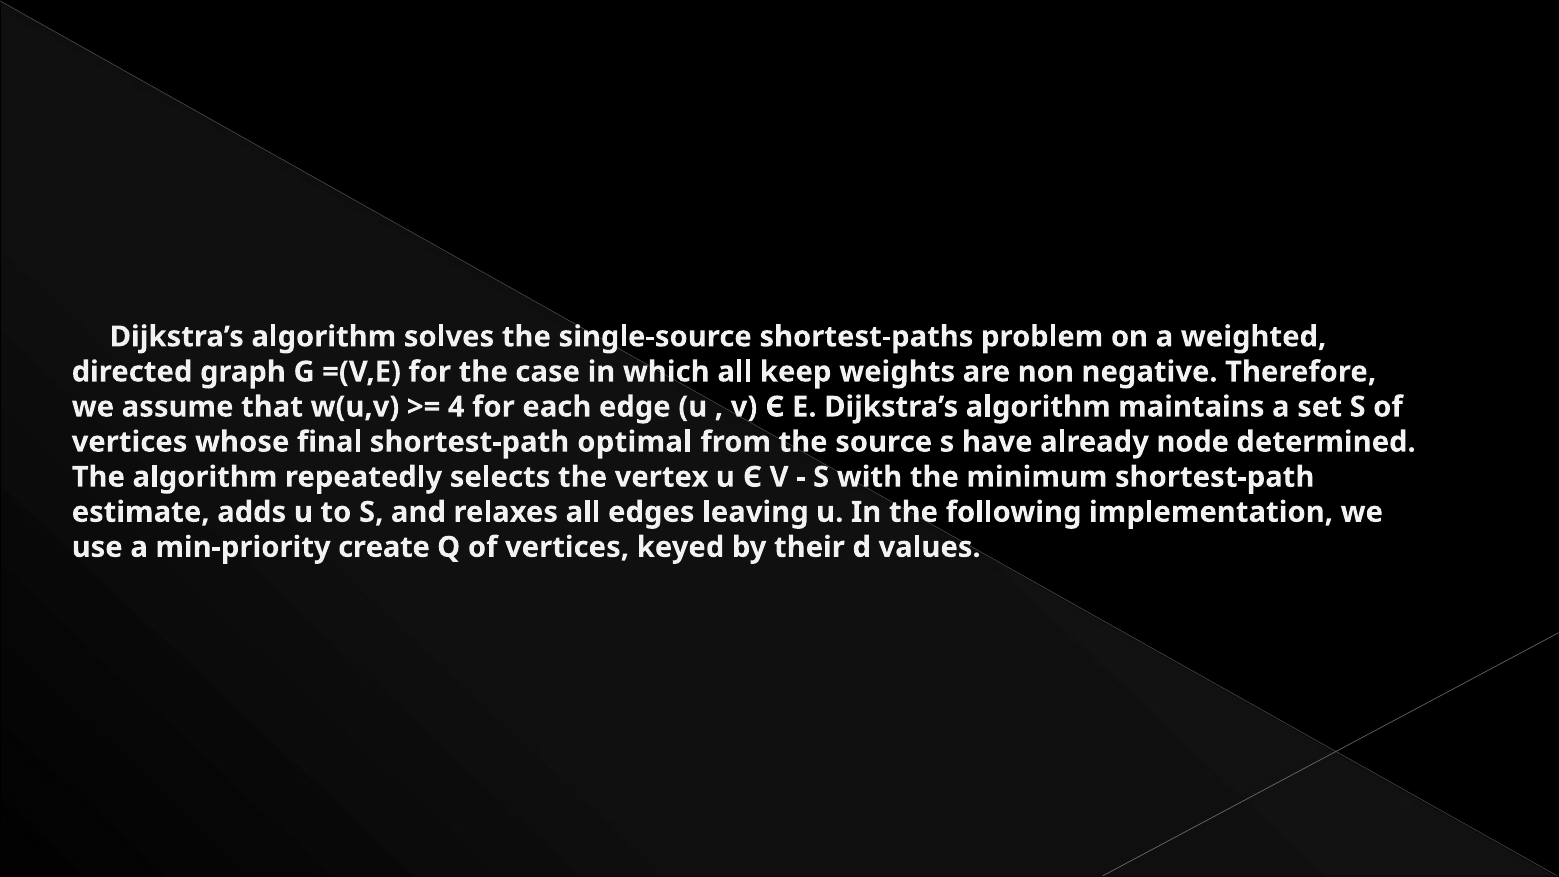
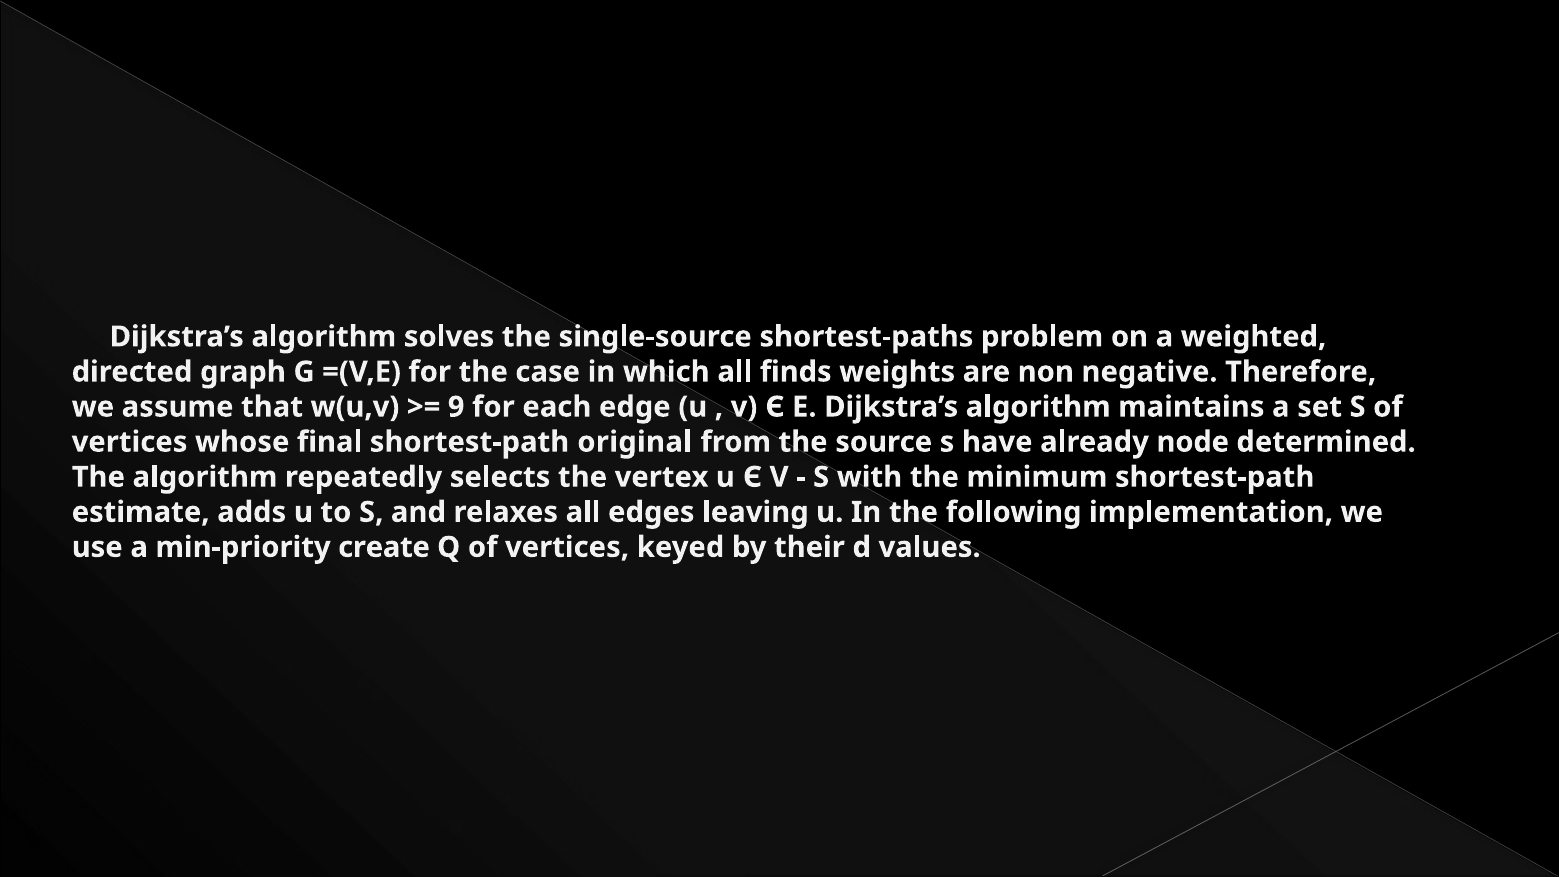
keep: keep -> finds
4: 4 -> 9
optimal: optimal -> original
